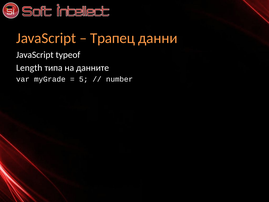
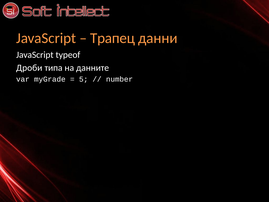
Length: Length -> Дроби
